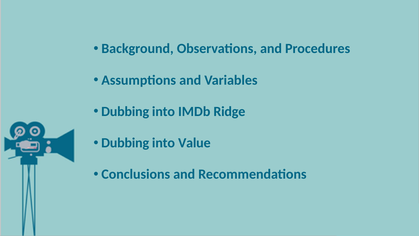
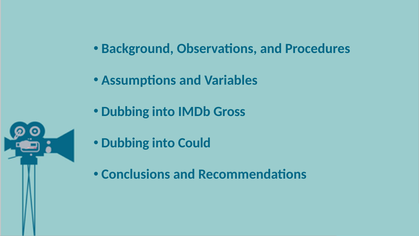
Ridge: Ridge -> Gross
Value: Value -> Could
